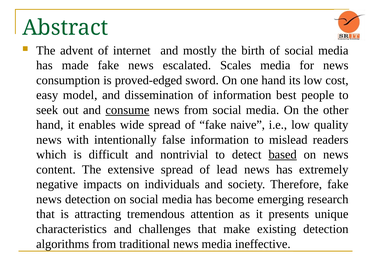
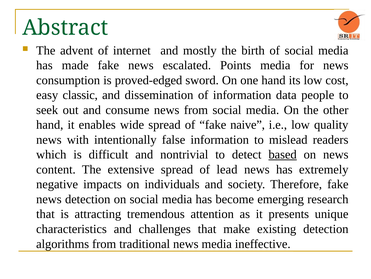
Scales: Scales -> Points
model: model -> classic
best: best -> data
consume underline: present -> none
